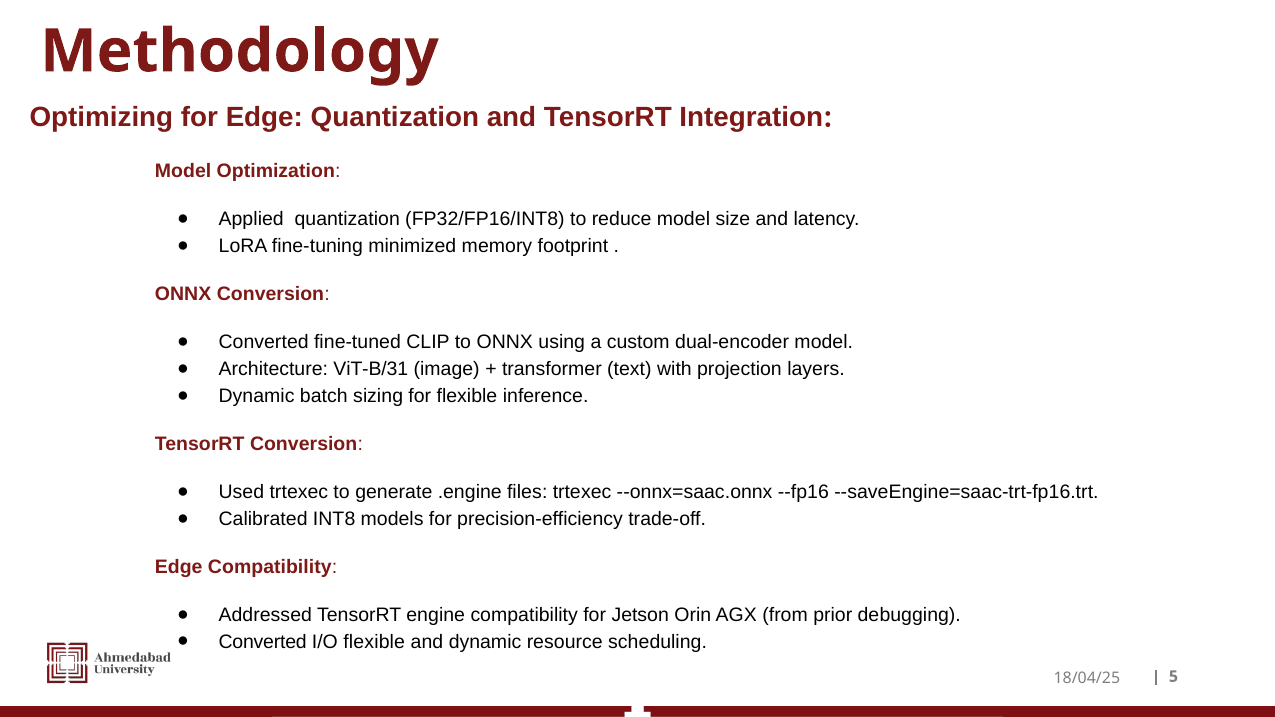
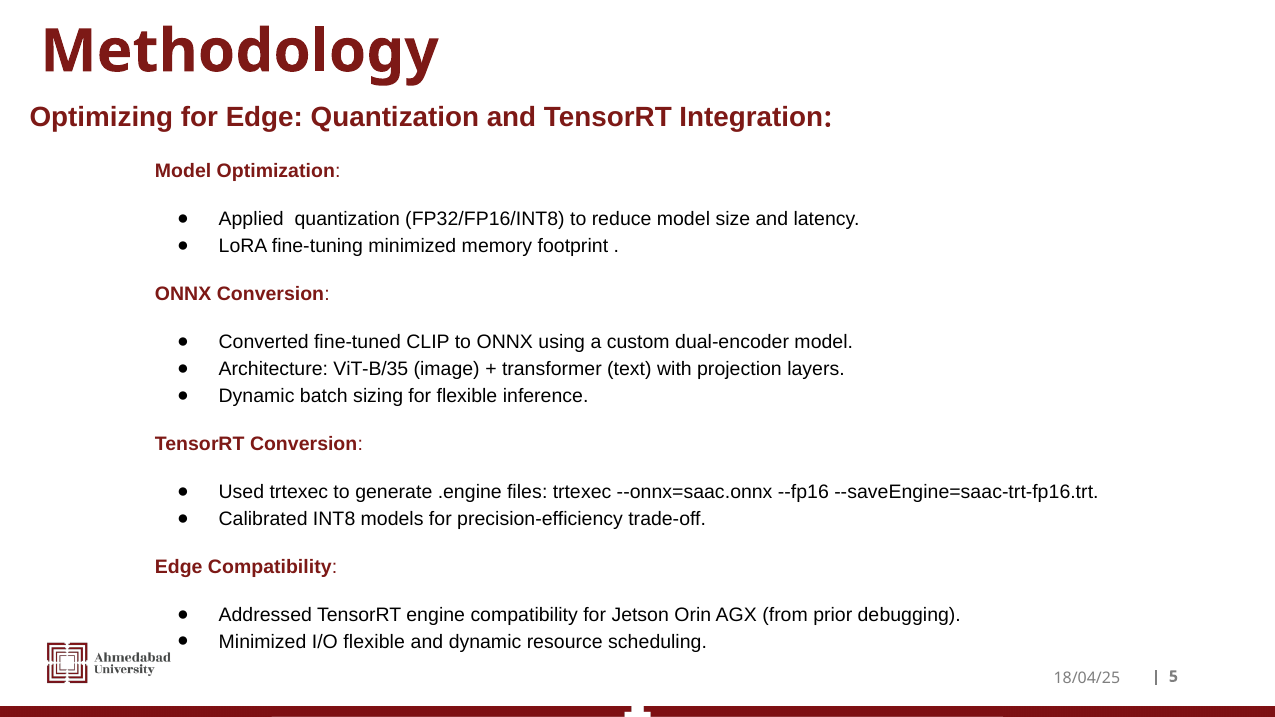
ViT-B/31: ViT-B/31 -> ViT-B/35
Converted at (263, 642): Converted -> Minimized
